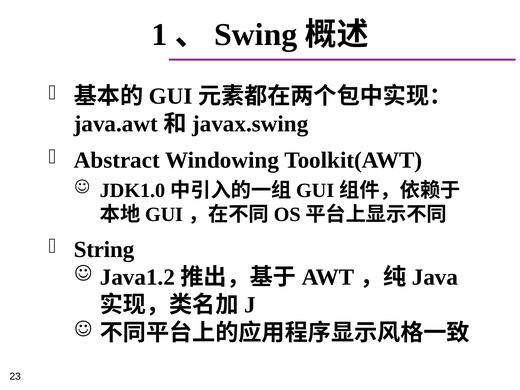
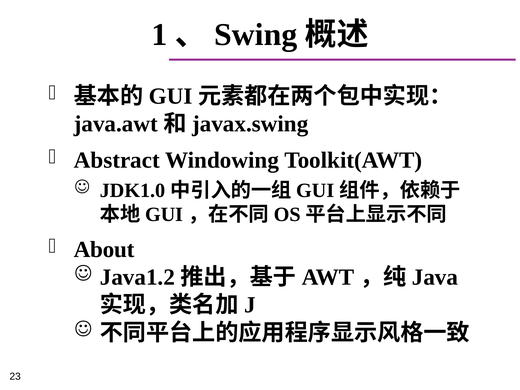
String: String -> About
